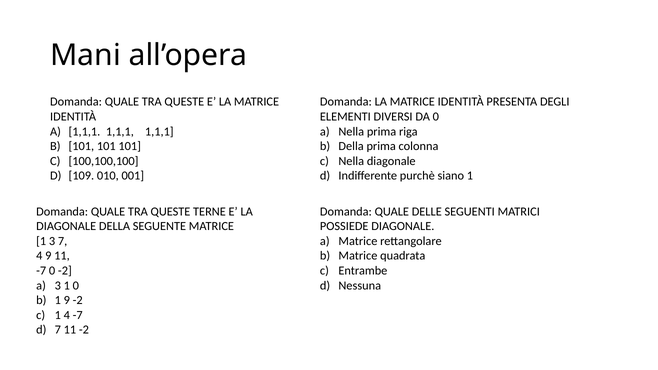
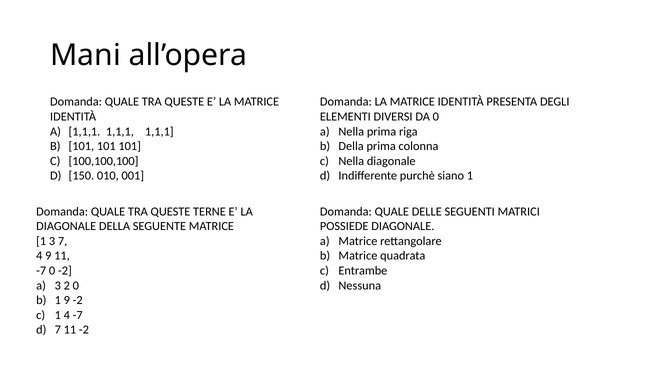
109: 109 -> 150
3 1: 1 -> 2
